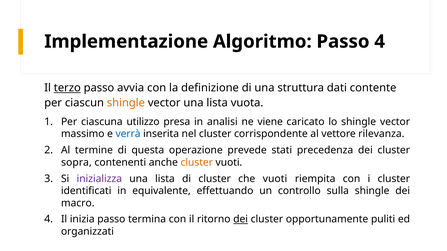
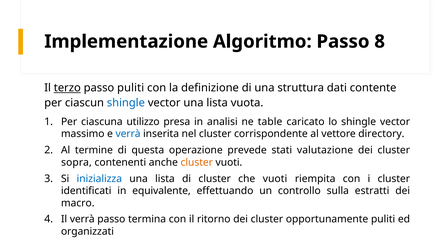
Passo 4: 4 -> 8
passo avvia: avvia -> puliti
shingle at (126, 103) colour: orange -> blue
viene: viene -> table
rilevanza: rilevanza -> directory
precedenza: precedenza -> valutazione
inizializza colour: purple -> blue
sulla shingle: shingle -> estratti
Il inizia: inizia -> verrà
dei at (241, 220) underline: present -> none
